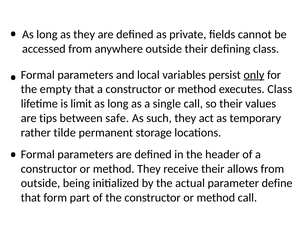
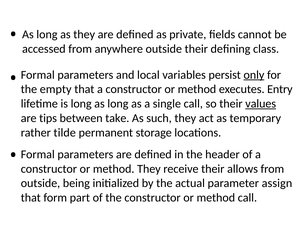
executes Class: Class -> Entry
is limit: limit -> long
values underline: none -> present
safe: safe -> take
define: define -> assign
